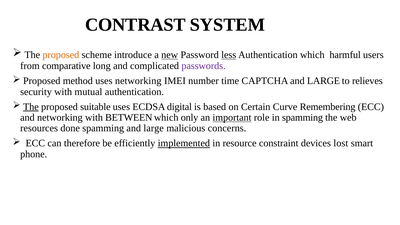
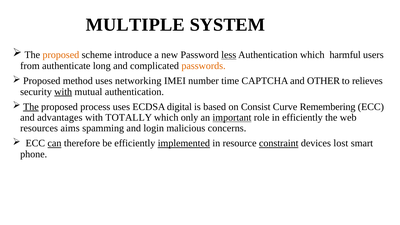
CONTRAST: CONTRAST -> MULTIPLE
new underline: present -> none
comparative: comparative -> authenticate
passwords colour: purple -> orange
CAPTCHA and LARGE: LARGE -> OTHER
with at (63, 92) underline: none -> present
suitable: suitable -> process
Certain: Certain -> Consist
and networking: networking -> advantages
BETWEEN: BETWEEN -> TOTALLY
in spamming: spamming -> efficiently
done: done -> aims
spamming and large: large -> login
can underline: none -> present
constraint underline: none -> present
